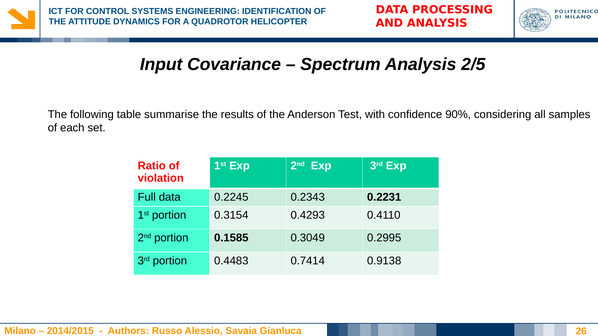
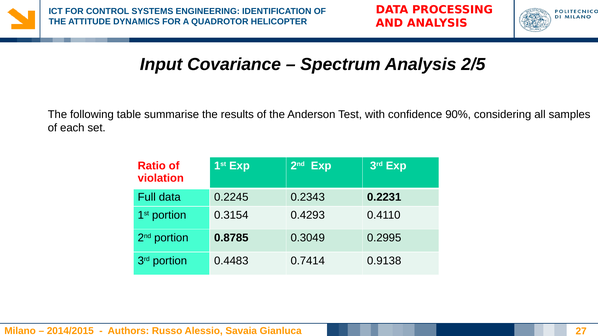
0.1585: 0.1585 -> 0.8785
26: 26 -> 27
